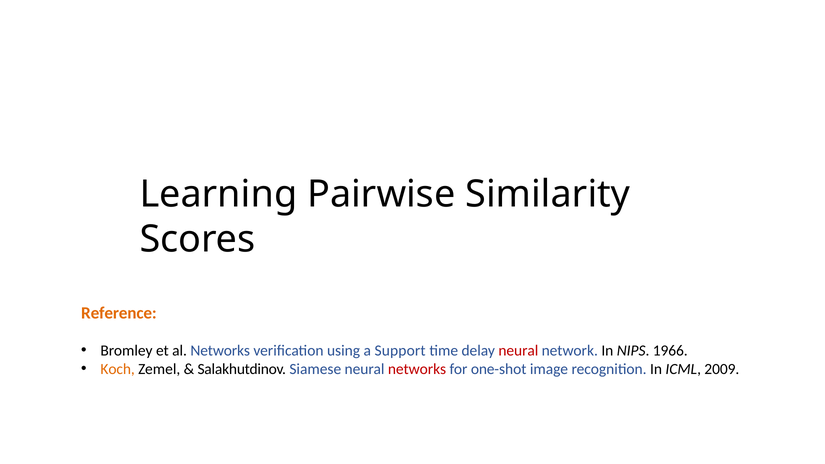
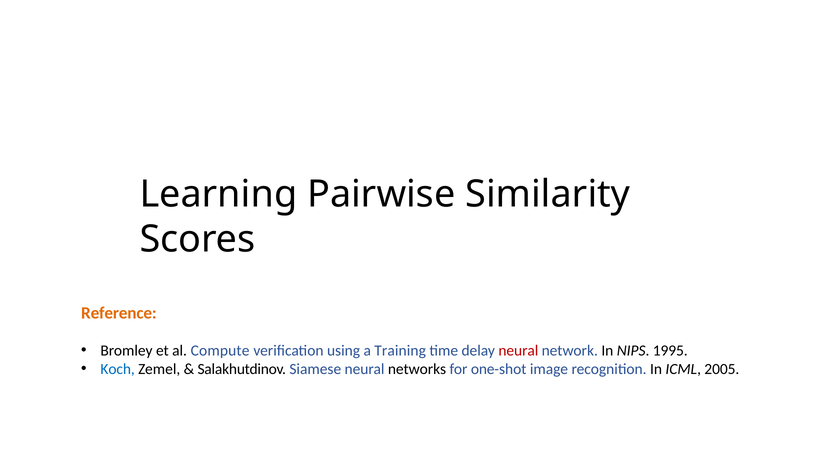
al Networks: Networks -> Compute
Support: Support -> Training
1966: 1966 -> 1995
Koch colour: orange -> blue
networks at (417, 369) colour: red -> black
2009: 2009 -> 2005
